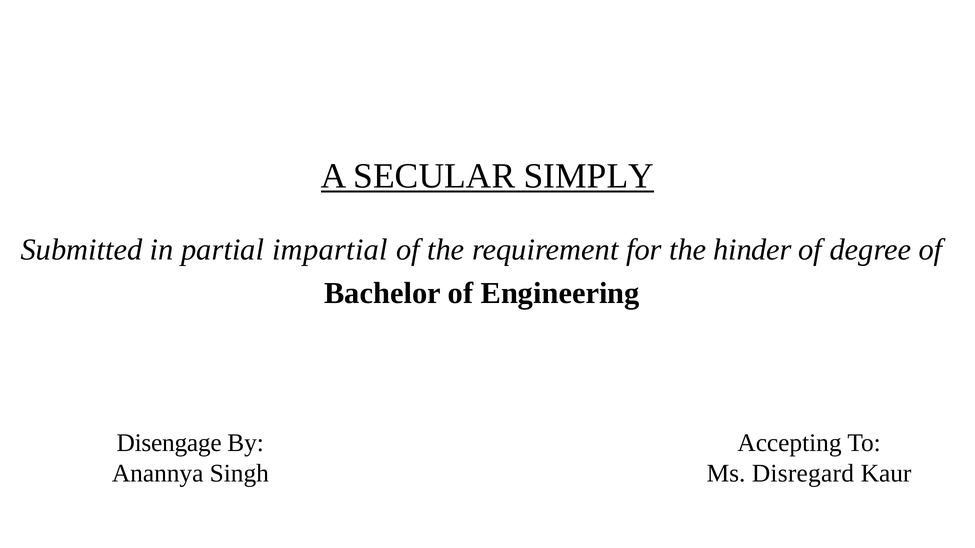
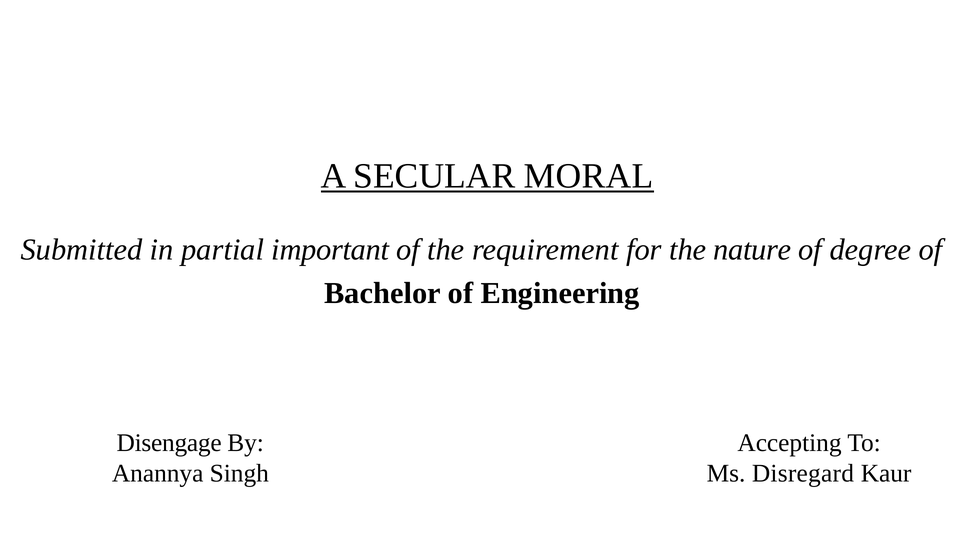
SIMPLY: SIMPLY -> MORAL
impartial: impartial -> important
hinder: hinder -> nature
